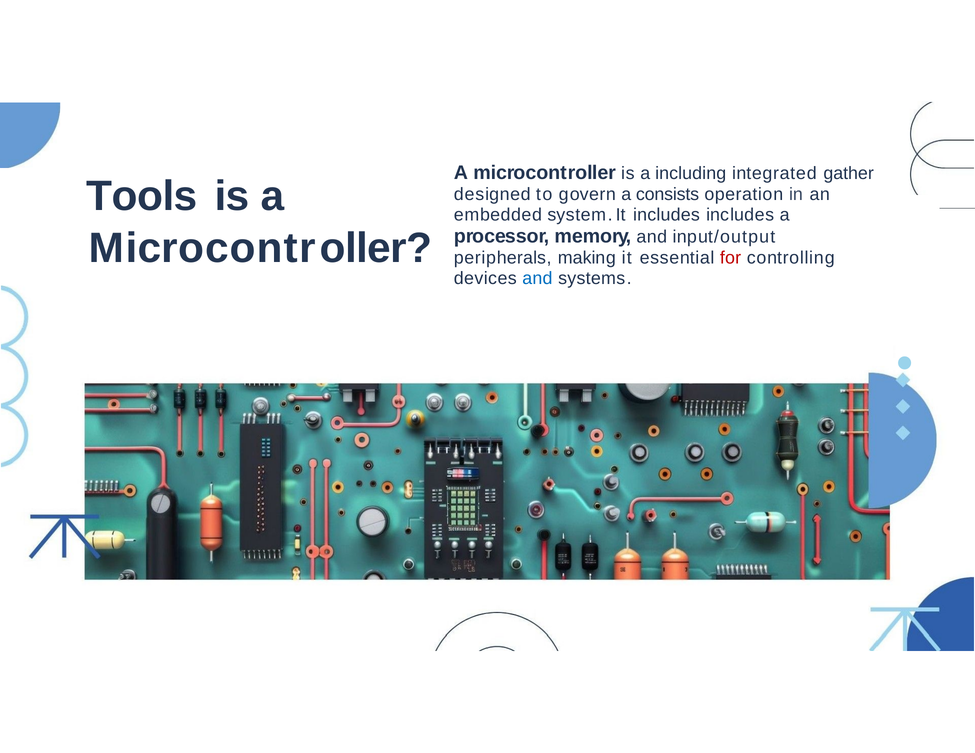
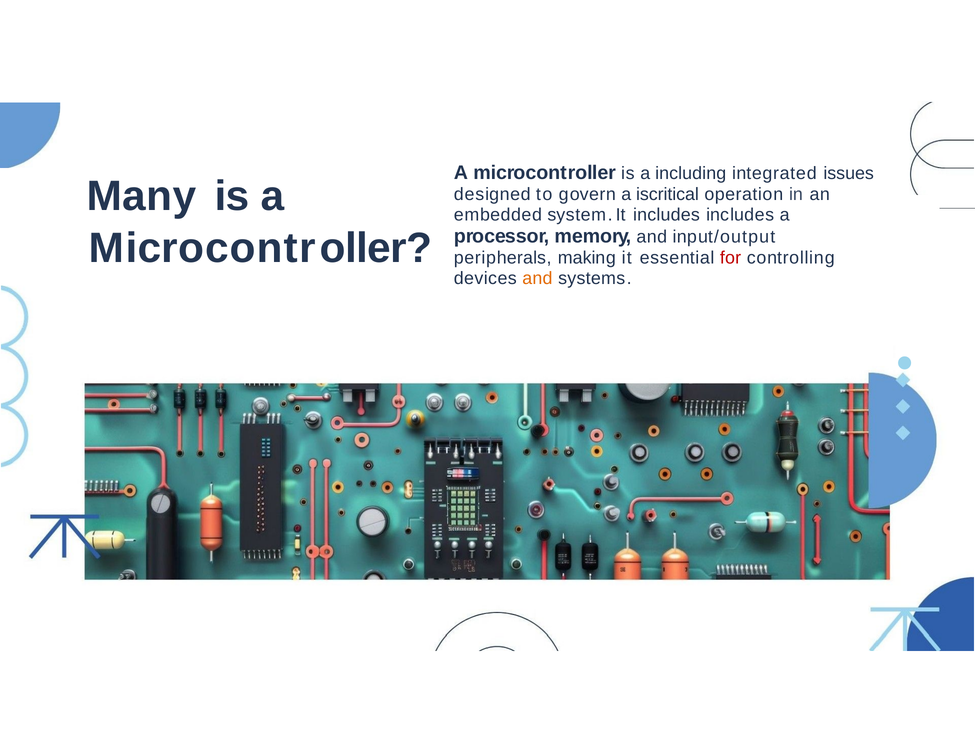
gather: gather -> issues
Tools: Tools -> Many
consists: consists -> iscritical
and at (537, 279) colour: blue -> orange
